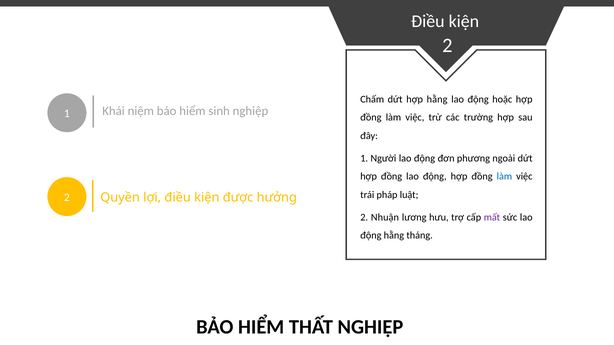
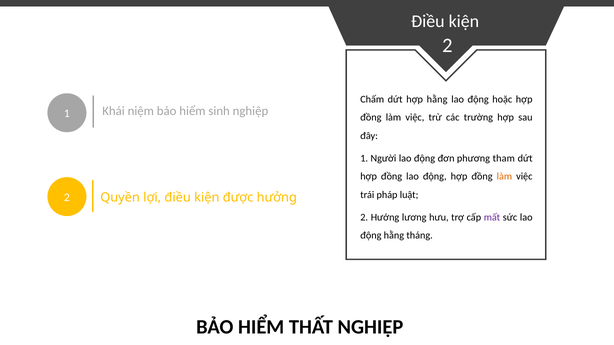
ngoài: ngoài -> tham
làm at (504, 177) colour: blue -> orange
Nhuận: Nhuận -> Hướng
